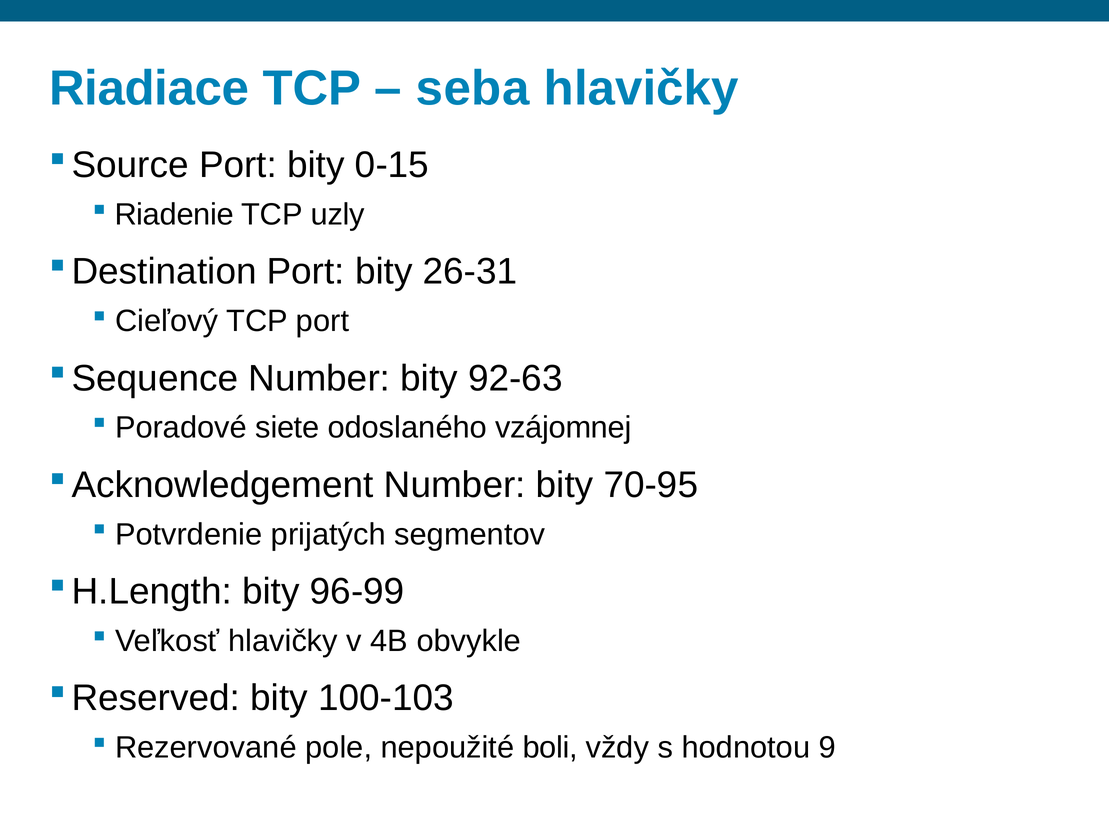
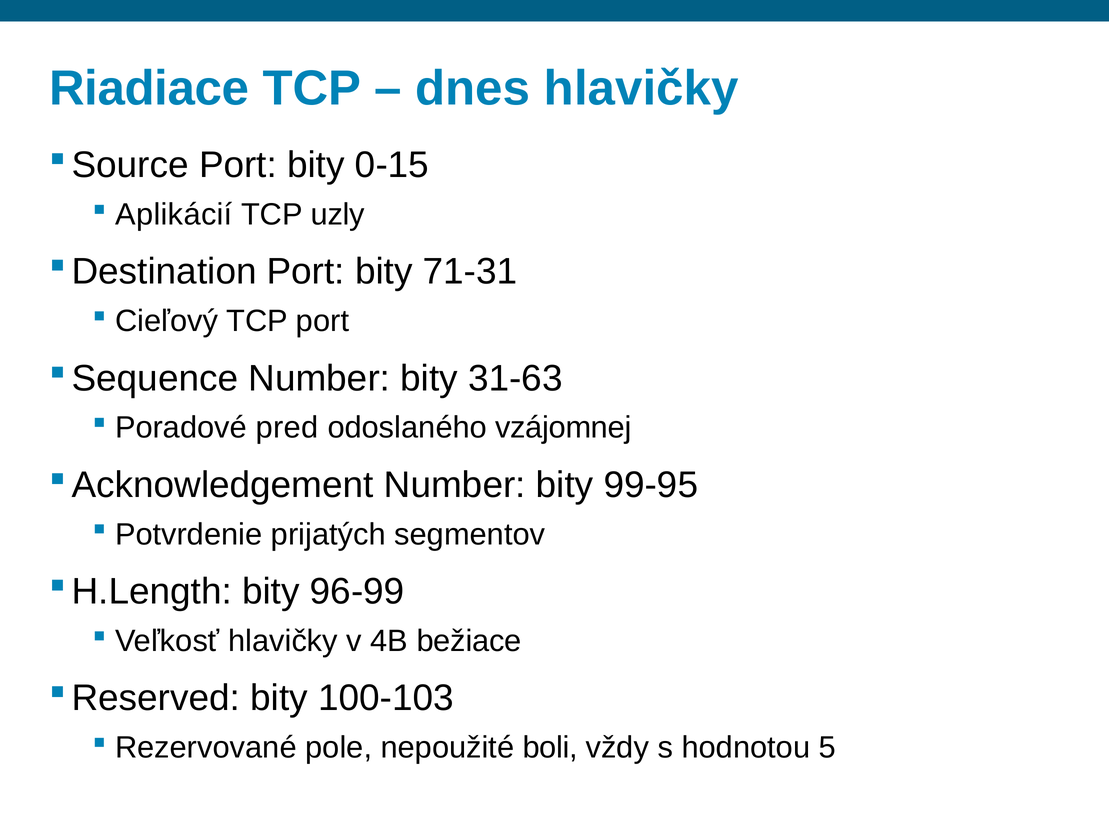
seba: seba -> dnes
Riadenie: Riadenie -> Aplikácií
26-31: 26-31 -> 71-31
92-63: 92-63 -> 31-63
siete: siete -> pred
70-95: 70-95 -> 99-95
obvykle: obvykle -> bežiace
9: 9 -> 5
